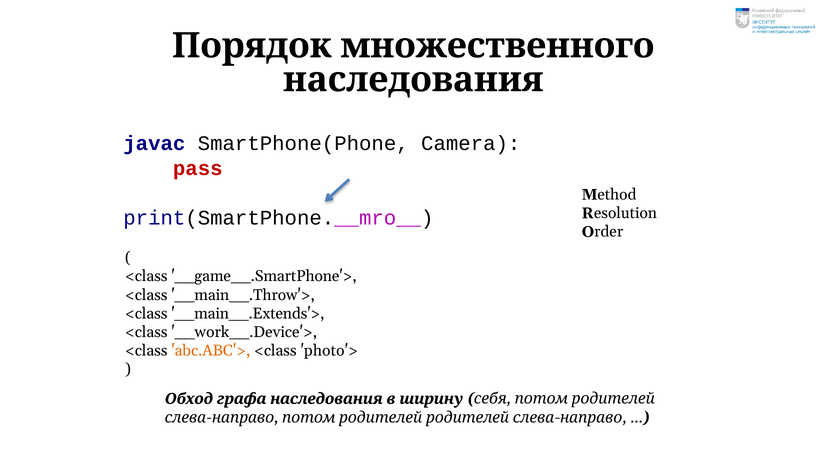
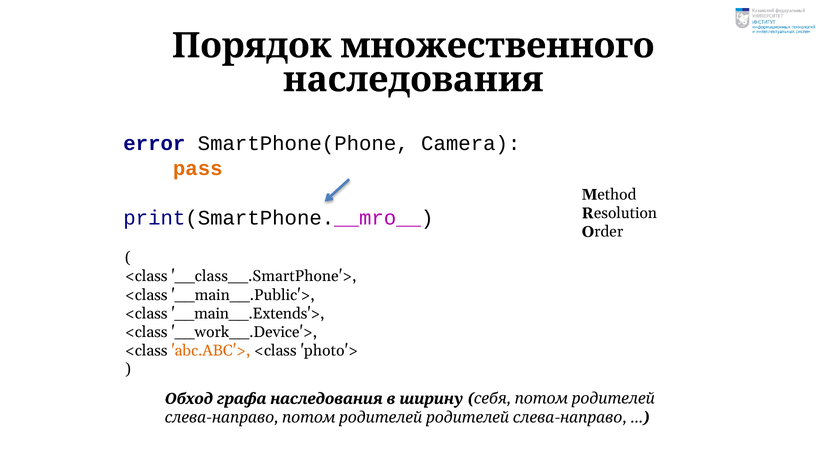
javac: javac -> error
pass colour: red -> orange
__game__.SmartPhone'>: __game__.SmartPhone'> -> __class__.SmartPhone'>
__main__.Throw'>: __main__.Throw'> -> __main__.Public'>
